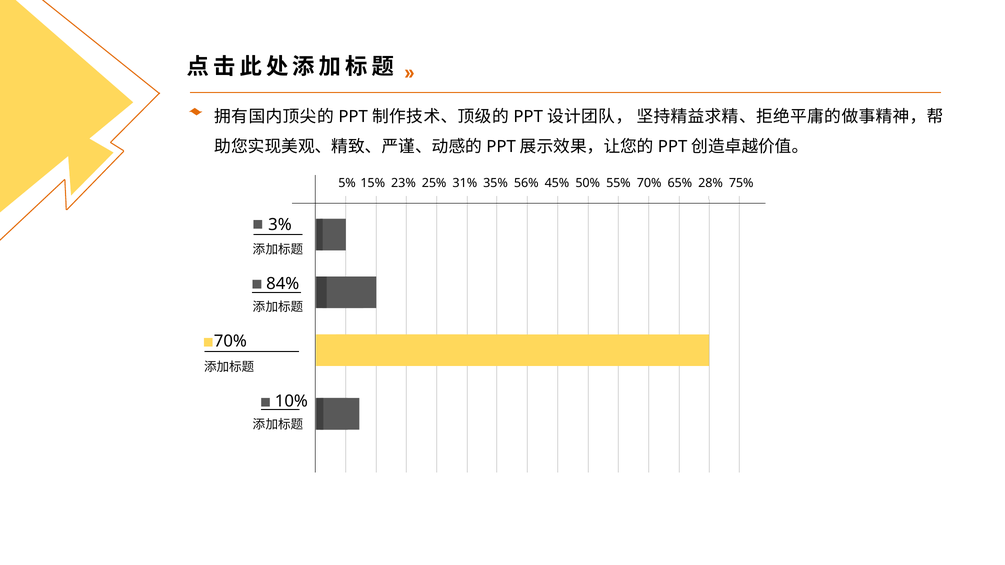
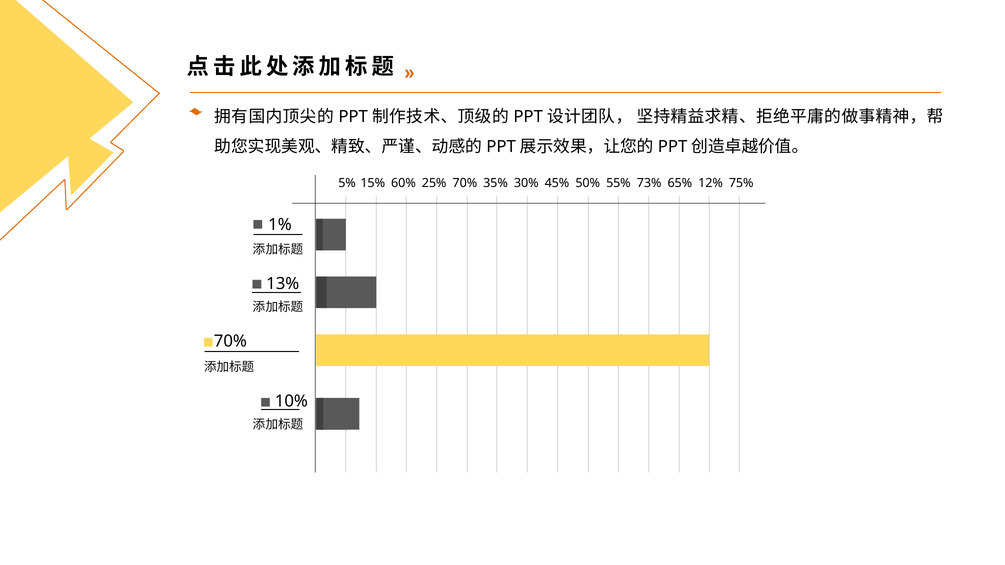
23%: 23% -> 60%
25% 31%: 31% -> 70%
56%: 56% -> 30%
55% 70%: 70% -> 73%
28%: 28% -> 12%
3%: 3% -> 1%
84%: 84% -> 13%
